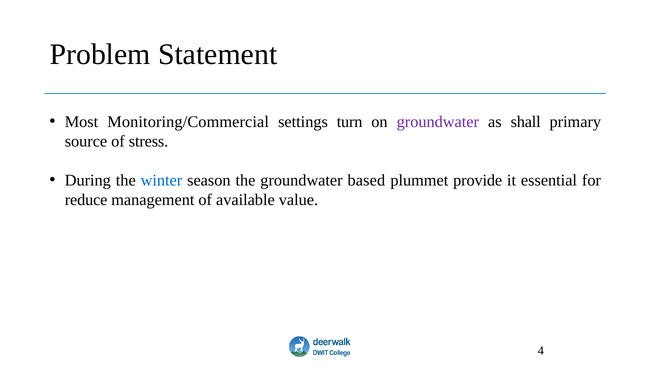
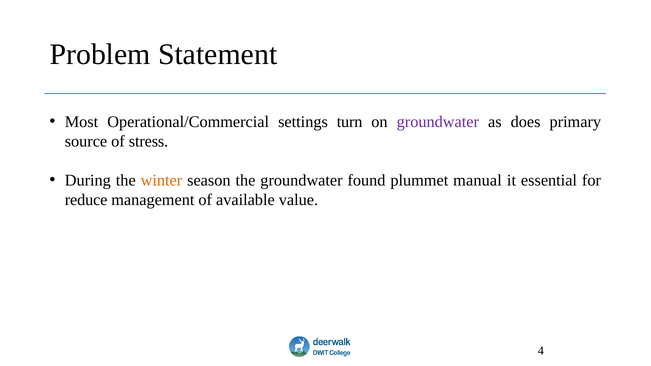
Monitoring/Commercial: Monitoring/Commercial -> Operational/Commercial
shall: shall -> does
winter colour: blue -> orange
based: based -> found
provide: provide -> manual
